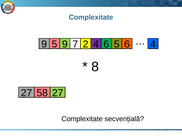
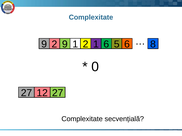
9 5: 5 -> 2
9 7: 7 -> 1
2 4: 4 -> 1
6 4: 4 -> 8
8: 8 -> 0
58: 58 -> 12
